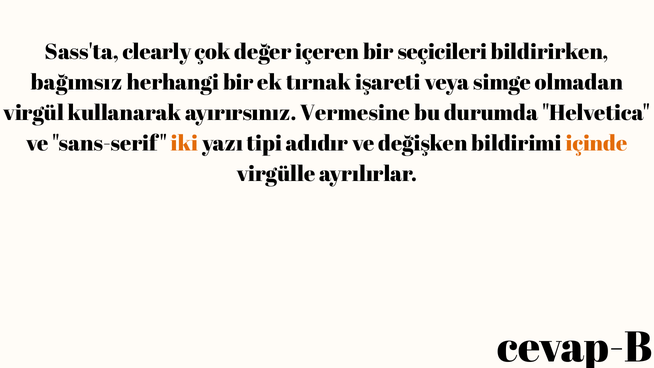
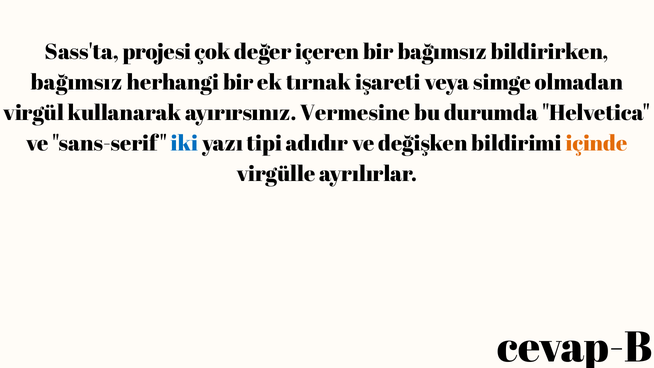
clearly: clearly -> projesi
bir seçicileri: seçicileri -> bağımsız
iki colour: orange -> blue
